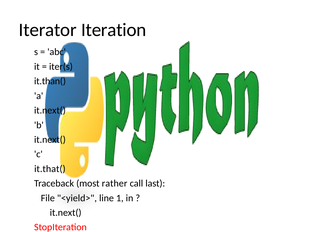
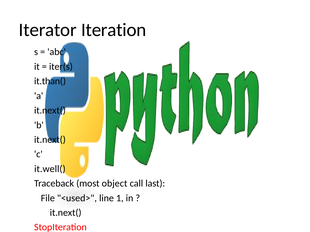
it.that(: it.that( -> it.well(
rather: rather -> object
<yield>: <yield> -> <used>
